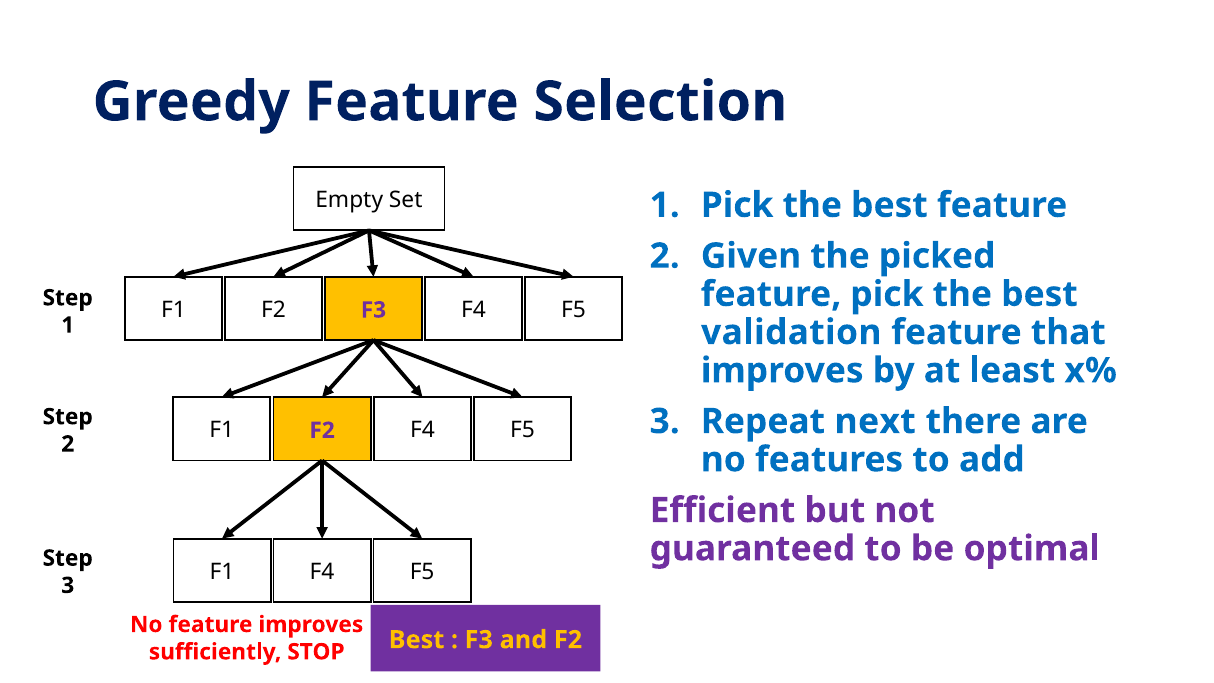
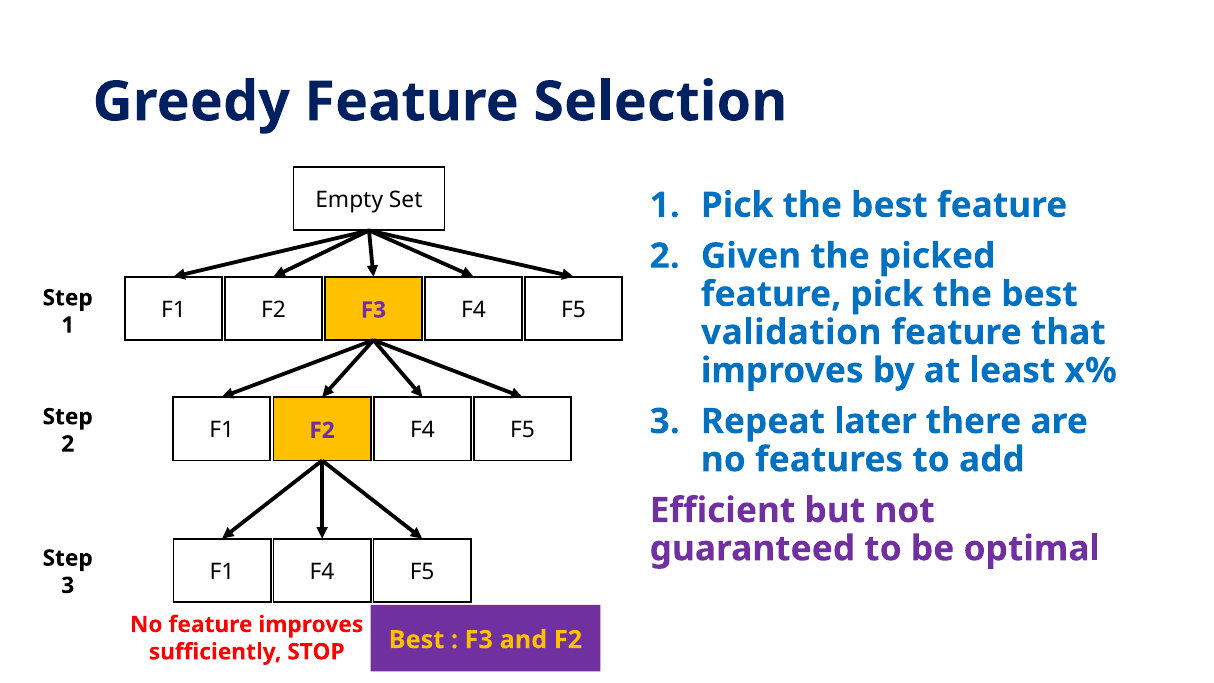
next: next -> later
